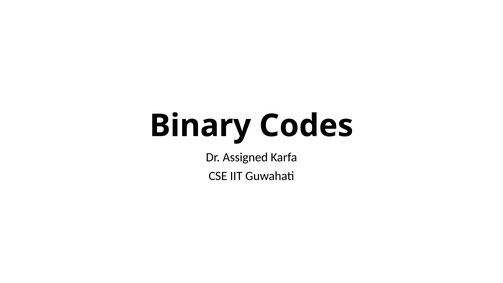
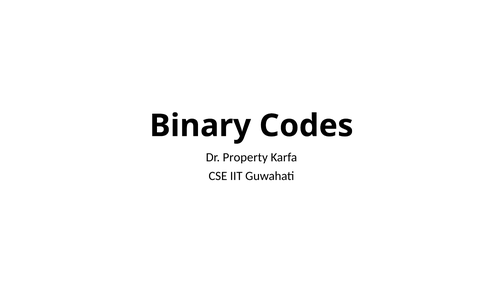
Assigned: Assigned -> Property
